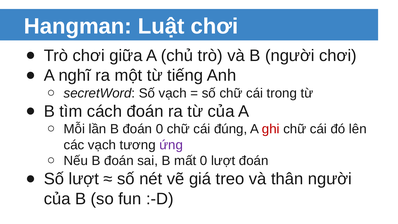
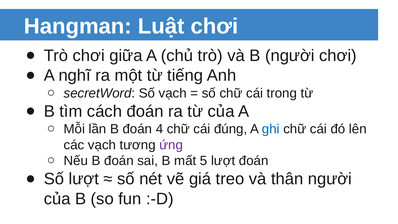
đoán 0: 0 -> 4
ghi colour: red -> blue
mất 0: 0 -> 5
